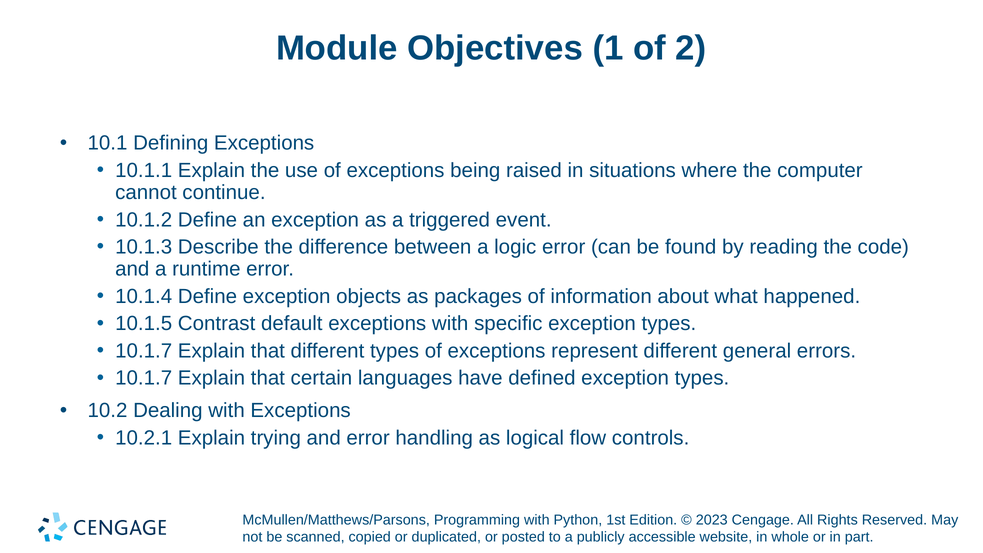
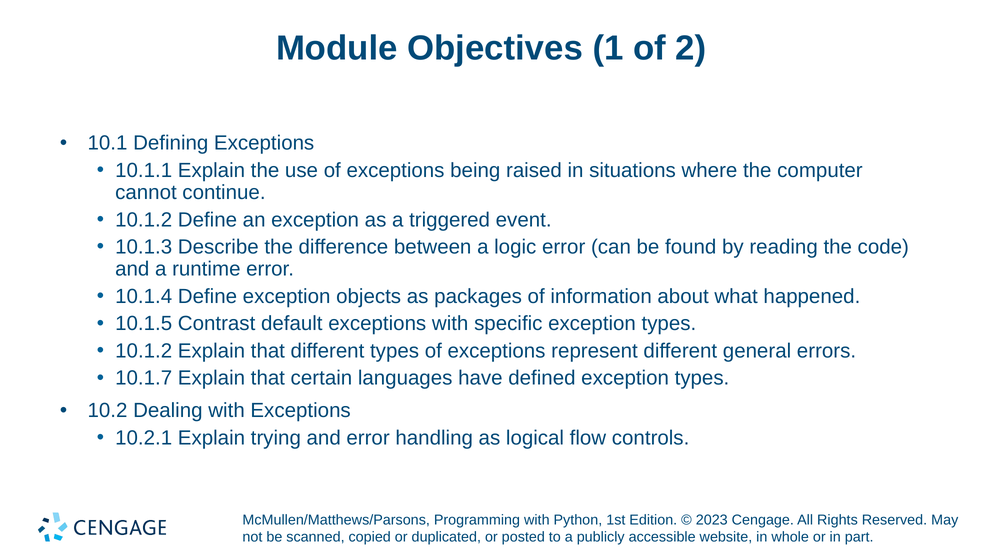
10.1.7 at (144, 351): 10.1.7 -> 10.1.2
